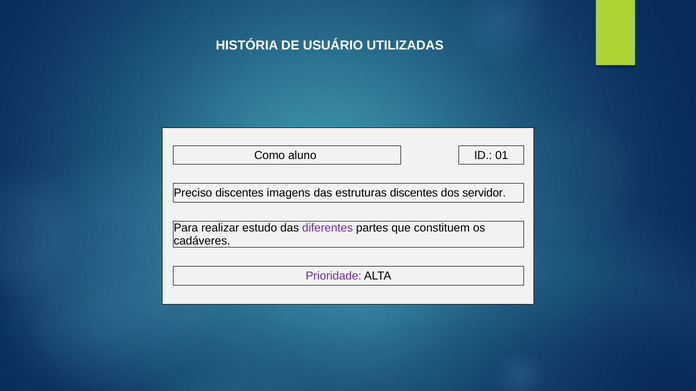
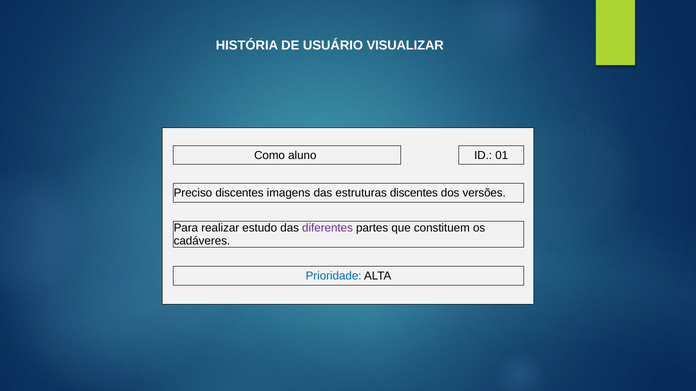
UTILIZADAS: UTILIZADAS -> VISUALIZAR
servidor: servidor -> versões
Prioridade colour: purple -> blue
